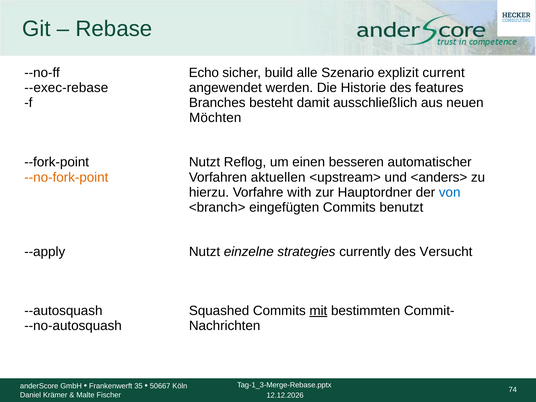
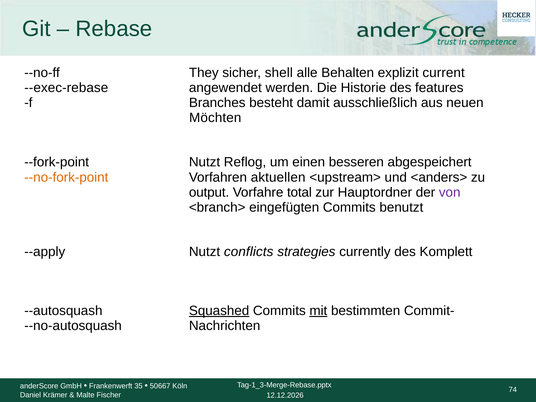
Echo: Echo -> They
build: build -> shell
Szenario: Szenario -> Behalten
automatischer: automatischer -> abgespeichert
hierzu: hierzu -> output
with: with -> total
von colour: blue -> purple
einzelne: einzelne -> conflicts
Versucht: Versucht -> Komplett
Squashed underline: none -> present
